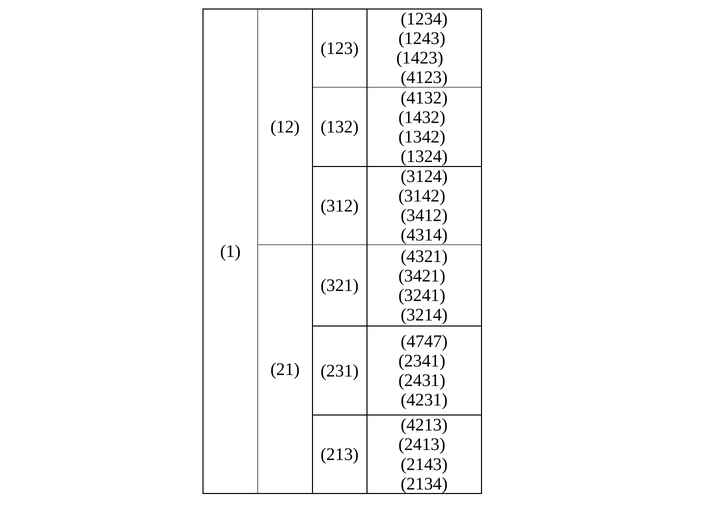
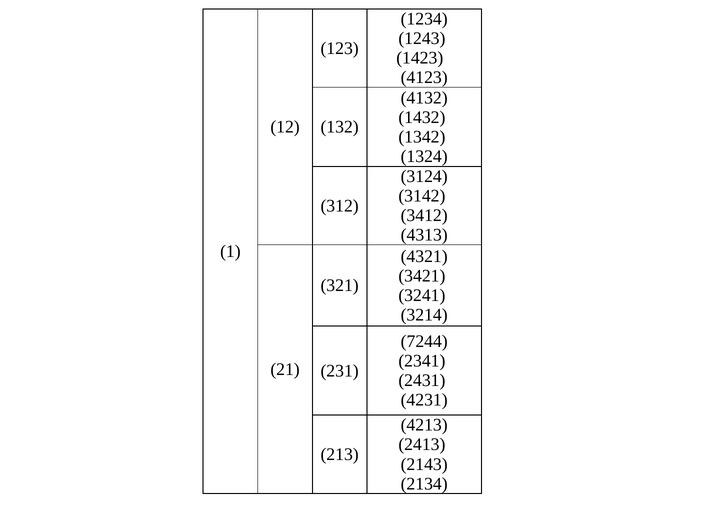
4314: 4314 -> 4313
4747: 4747 -> 7244
